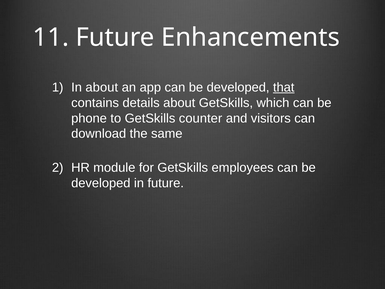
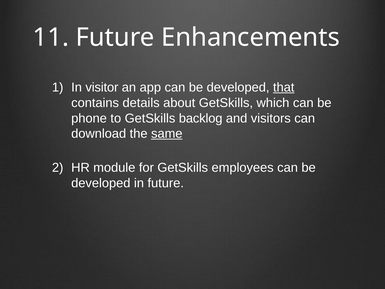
In about: about -> visitor
counter: counter -> backlog
same underline: none -> present
